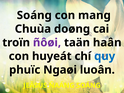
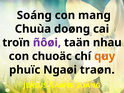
haân: haân -> nhau
huyeát: huyeát -> chuoäc
quy colour: blue -> orange
luoân: luoân -> traøn
